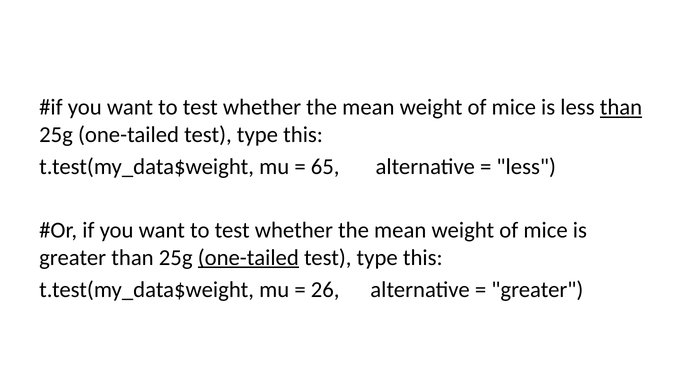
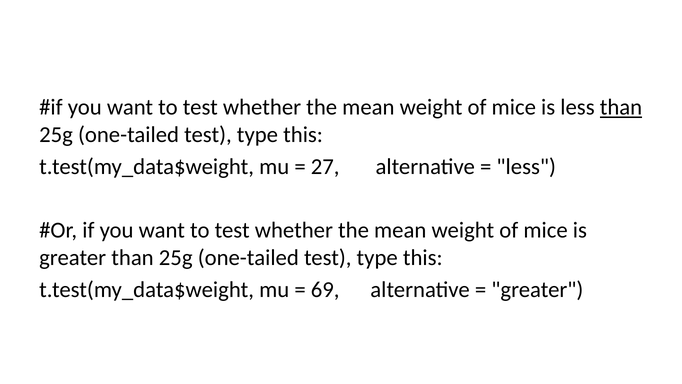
65: 65 -> 27
one-tailed at (248, 257) underline: present -> none
26: 26 -> 69
